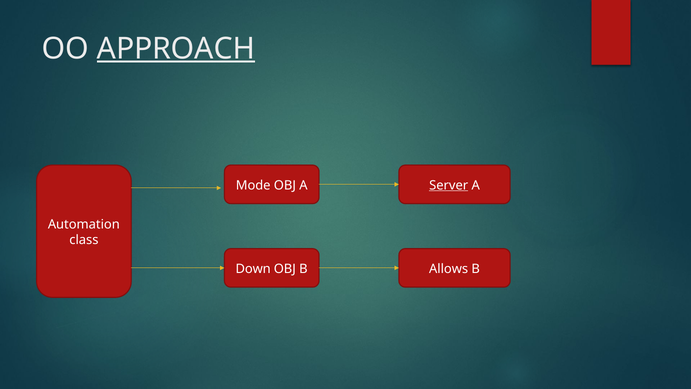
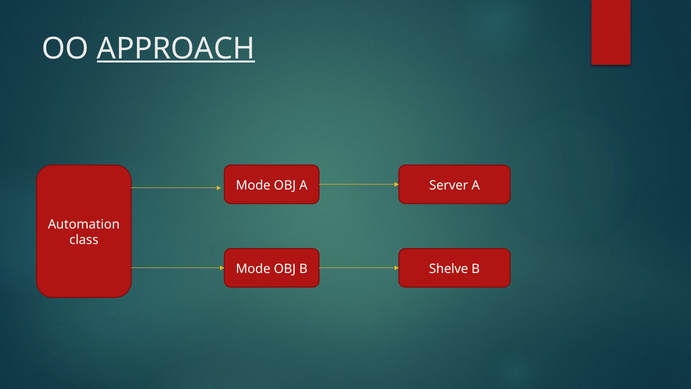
Server underline: present -> none
Down at (253, 269): Down -> Mode
Allows: Allows -> Shelve
